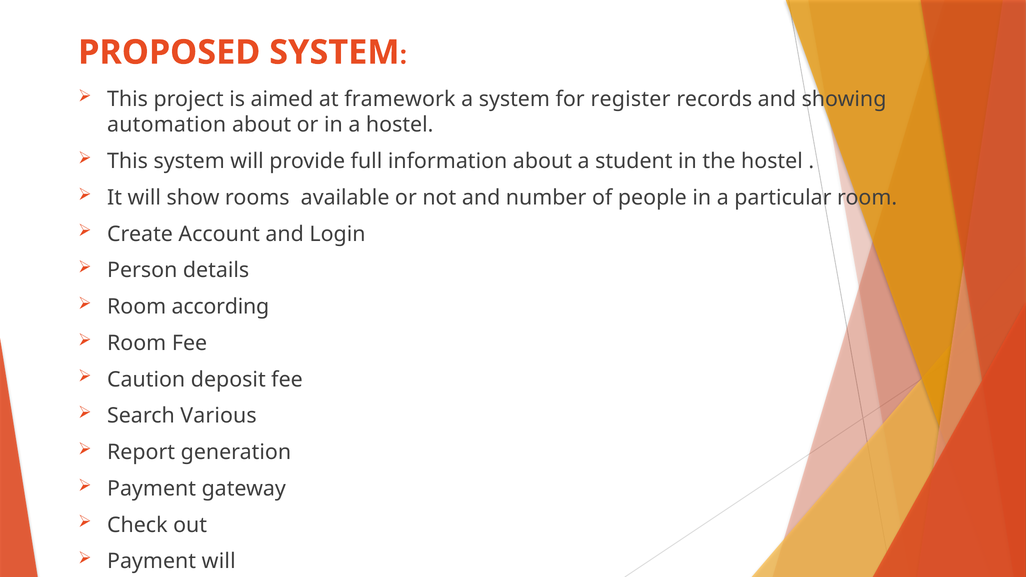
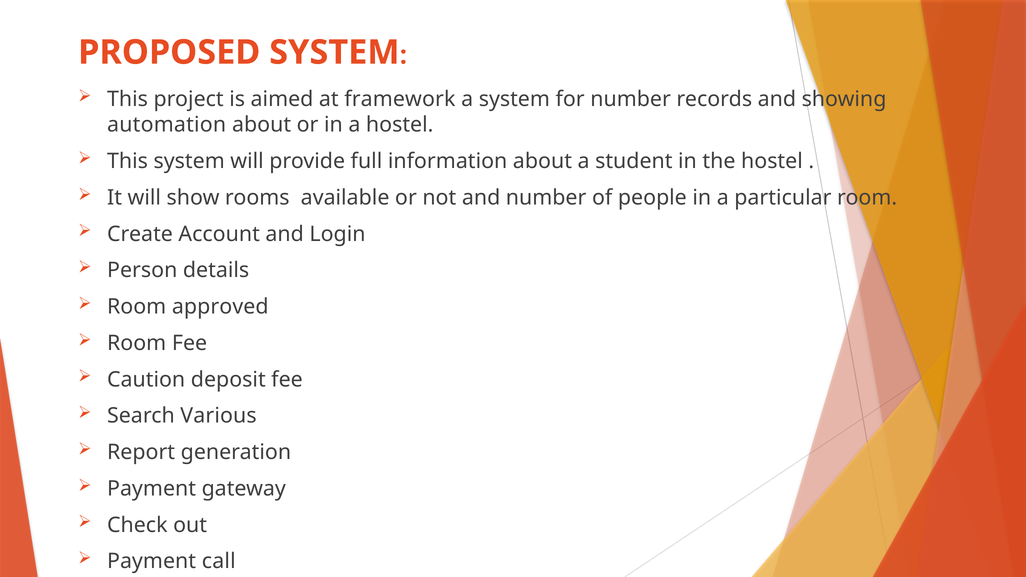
for register: register -> number
according: according -> approved
Payment will: will -> call
